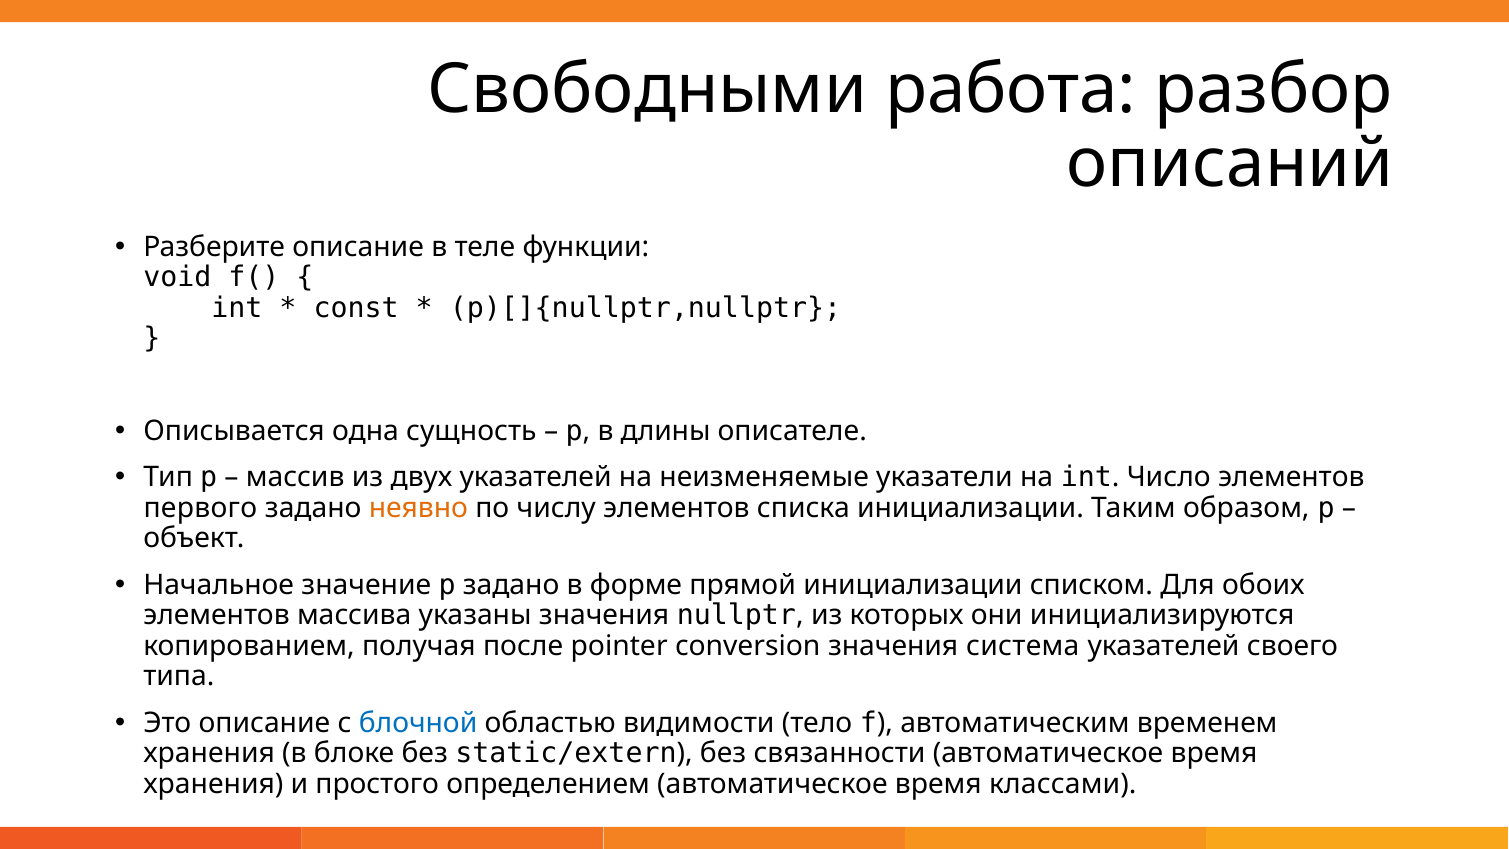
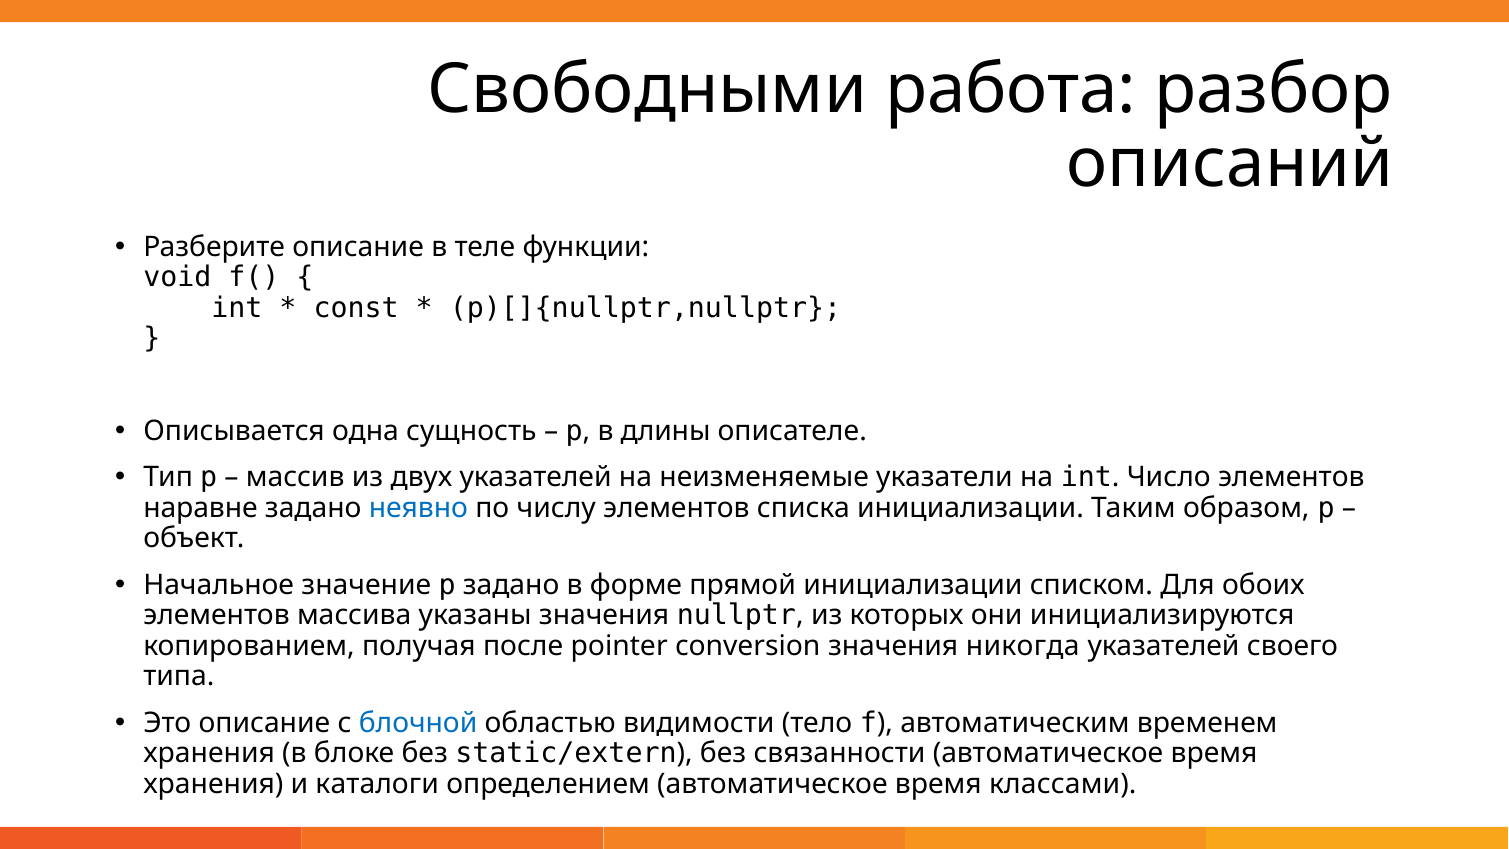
первого: первого -> наравне
неявно colour: orange -> blue
система: система -> никогда
простого: простого -> каталоги
